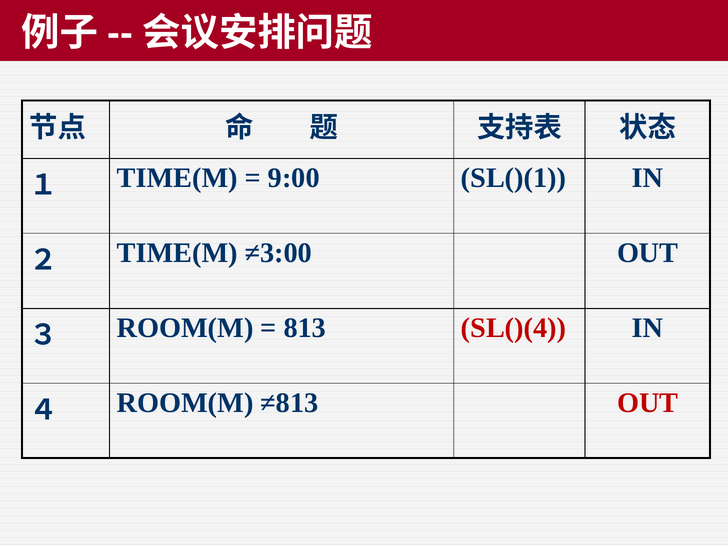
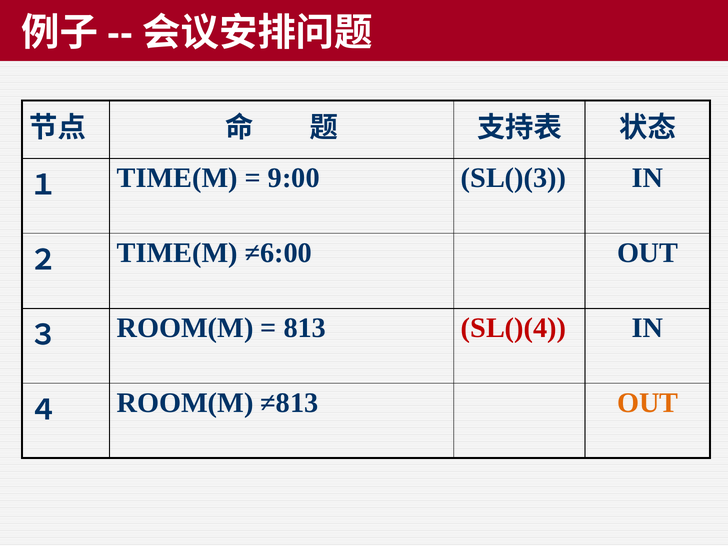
SL()(1: SL()(1 -> SL()(3
≠3:00: ≠3:00 -> ≠6:00
OUT at (648, 403) colour: red -> orange
